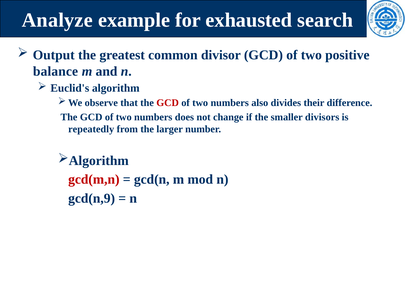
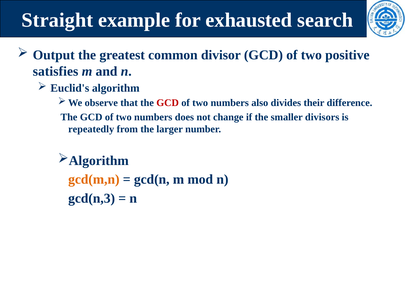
Analyze: Analyze -> Straight
balance: balance -> satisfies
gcd(m,n colour: red -> orange
gcd(n,9: gcd(n,9 -> gcd(n,3
